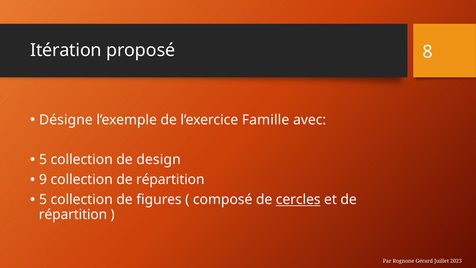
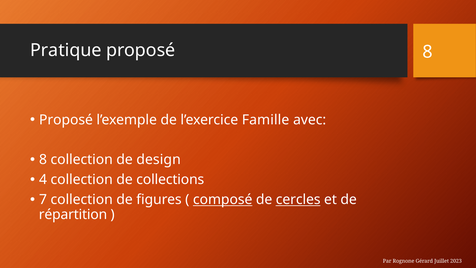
Itération: Itération -> Pratique
Désigne at (66, 120): Désigne -> Proposé
5 at (43, 160): 5 -> 8
9: 9 -> 4
collection de répartition: répartition -> collections
5 at (43, 200): 5 -> 7
composé underline: none -> present
